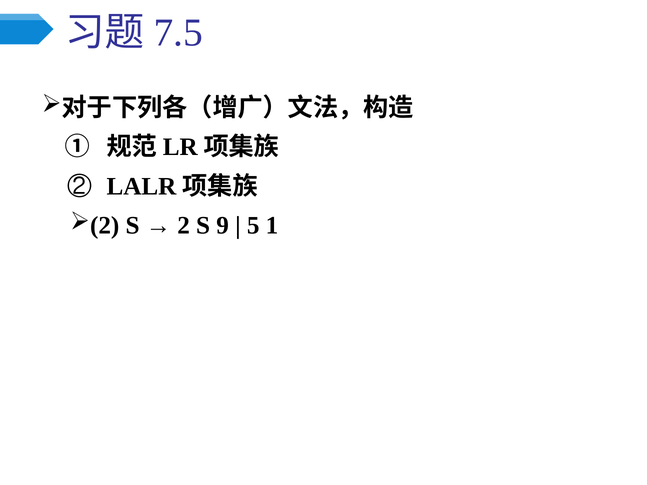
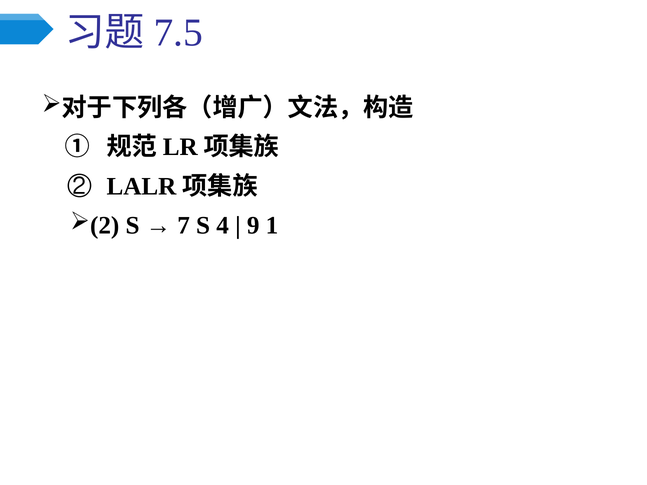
2: 2 -> 7
9: 9 -> 4
5: 5 -> 9
